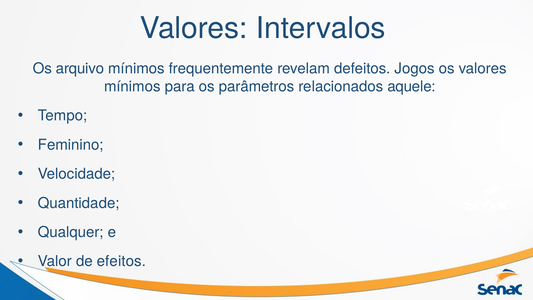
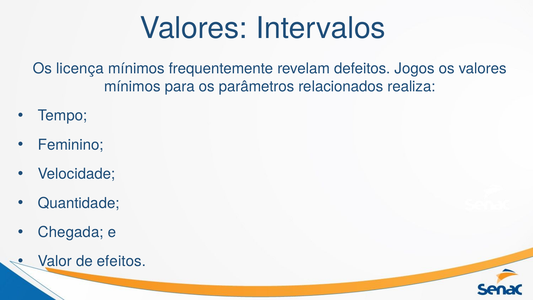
arquivo: arquivo -> licença
aquele: aquele -> realiza
Qualquer: Qualquer -> Chegada
